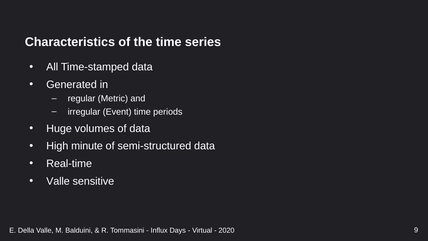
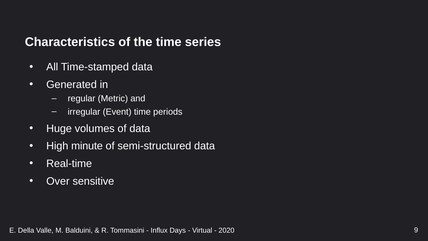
Valle at (58, 181): Valle -> Over
